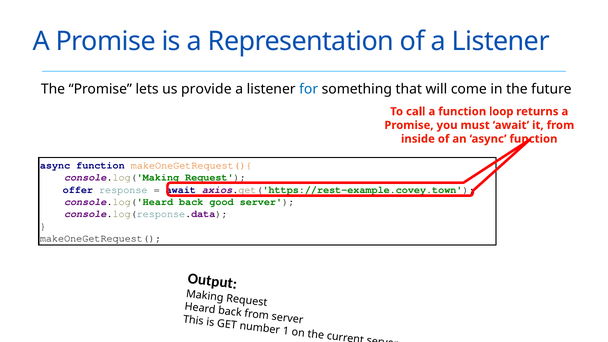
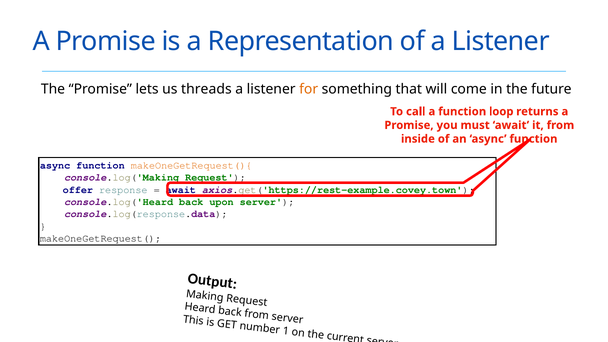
provide: provide -> threads
for colour: blue -> orange
good: good -> upon
